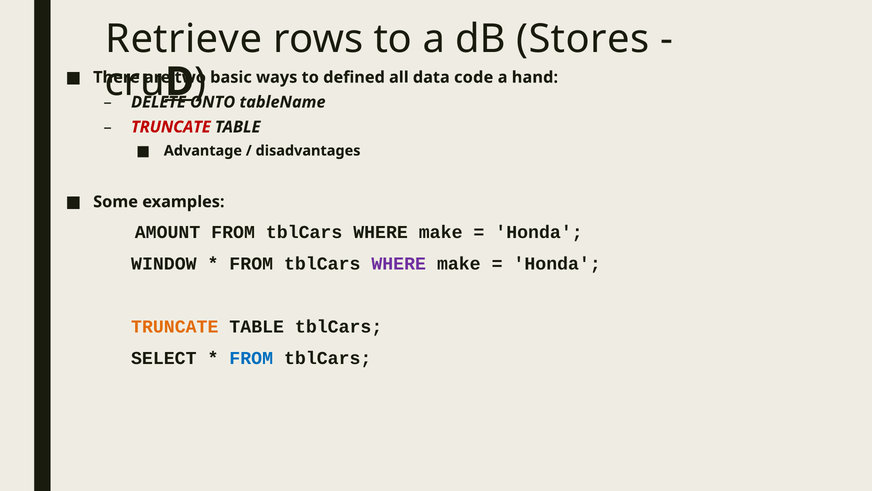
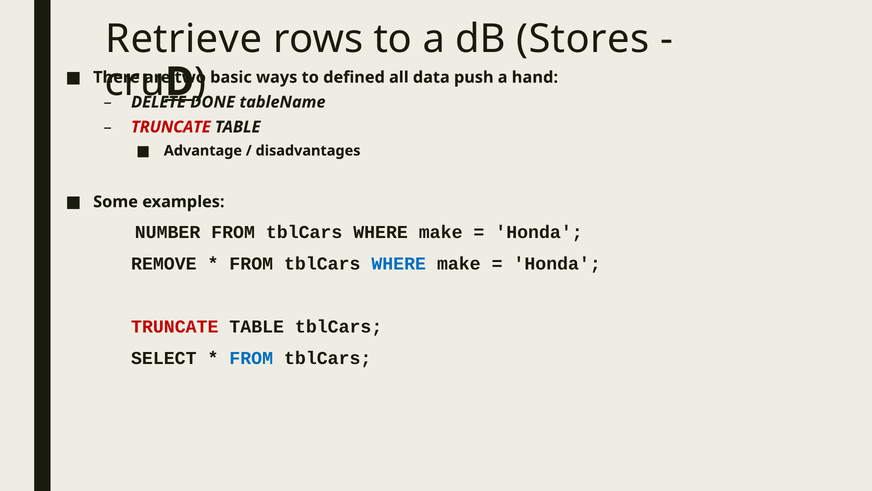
code: code -> push
ONTO: ONTO -> DONE
AMOUNT: AMOUNT -> NUMBER
WINDOW: WINDOW -> REMOVE
WHERE at (399, 263) colour: purple -> blue
TRUNCATE at (175, 326) colour: orange -> red
